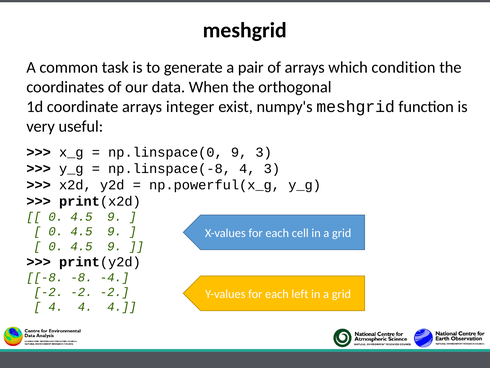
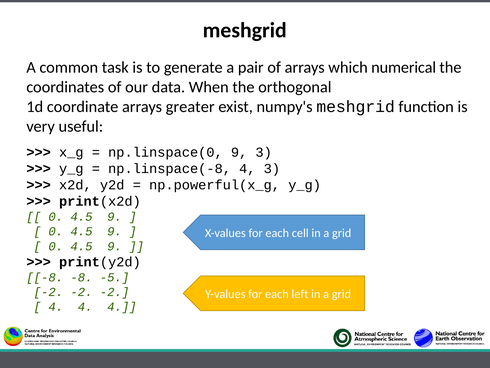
condition: condition -> numerical
integer: integer -> greater
-4: -4 -> -5
